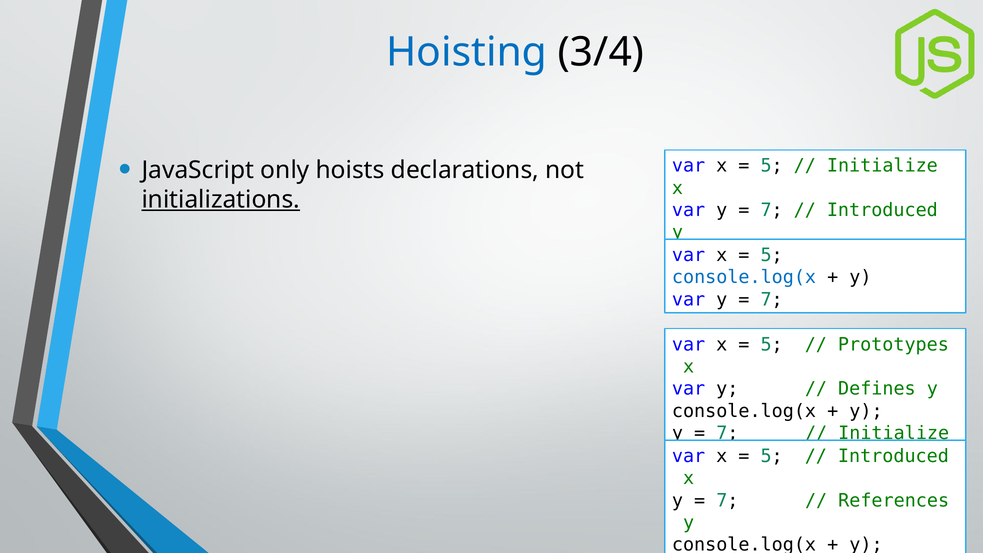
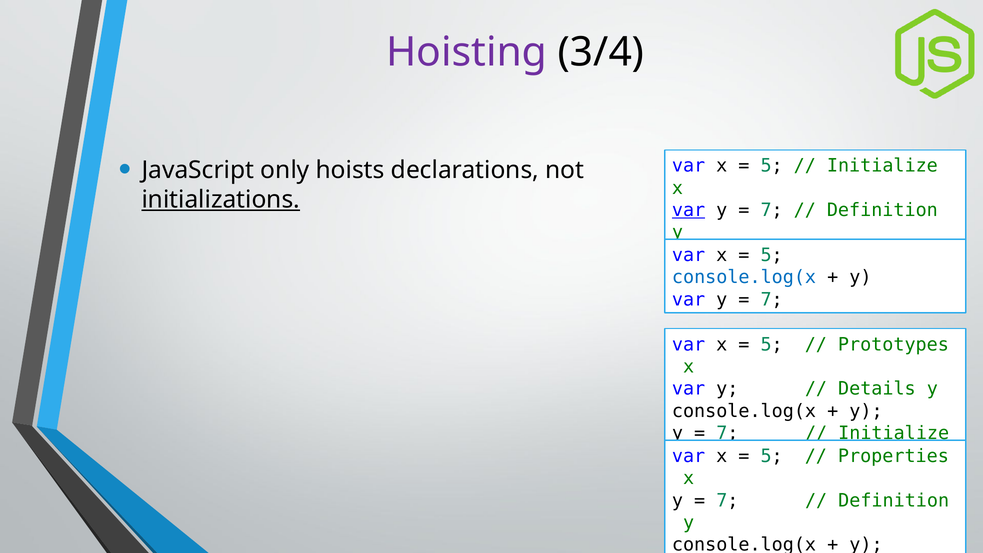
Hoisting colour: blue -> purple
var at (689, 210) underline: none -> present
Introduced at (882, 210): Introduced -> Definition
Defines: Defines -> Details
Introduced at (893, 456): Introduced -> Properties
References at (894, 500): References -> Definition
